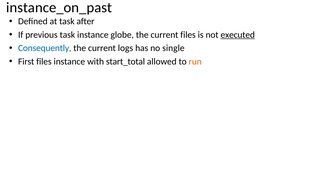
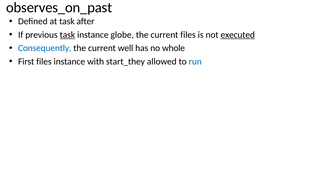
instance_on_past: instance_on_past -> observes_on_past
task at (67, 35) underline: none -> present
logs: logs -> well
single: single -> whole
start_total: start_total -> start_they
run colour: orange -> blue
